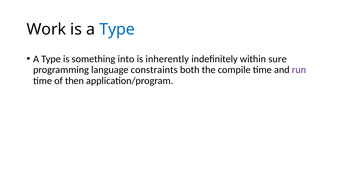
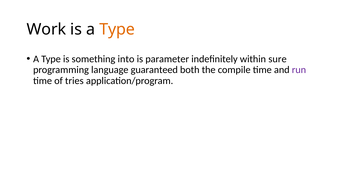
Type at (117, 29) colour: blue -> orange
inherently: inherently -> parameter
constraints: constraints -> guaranteed
then: then -> tries
